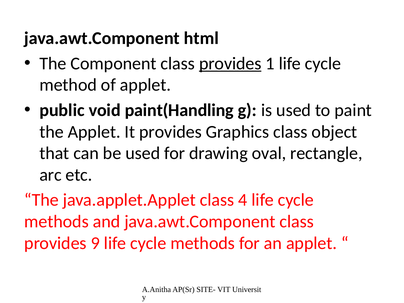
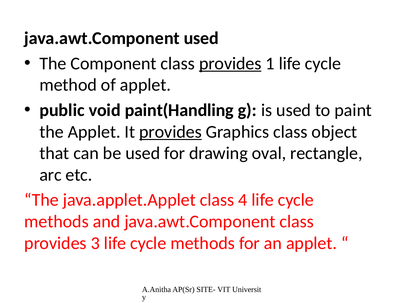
java.awt.Component html: html -> used
provides at (170, 132) underline: none -> present
9: 9 -> 3
